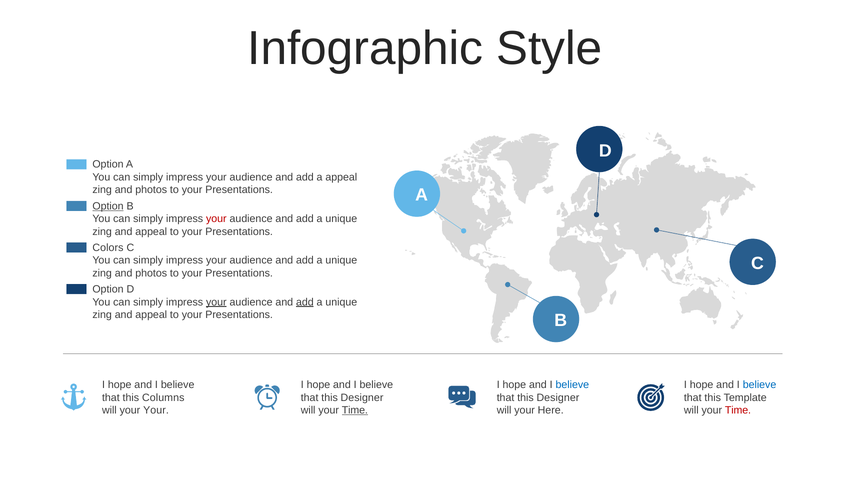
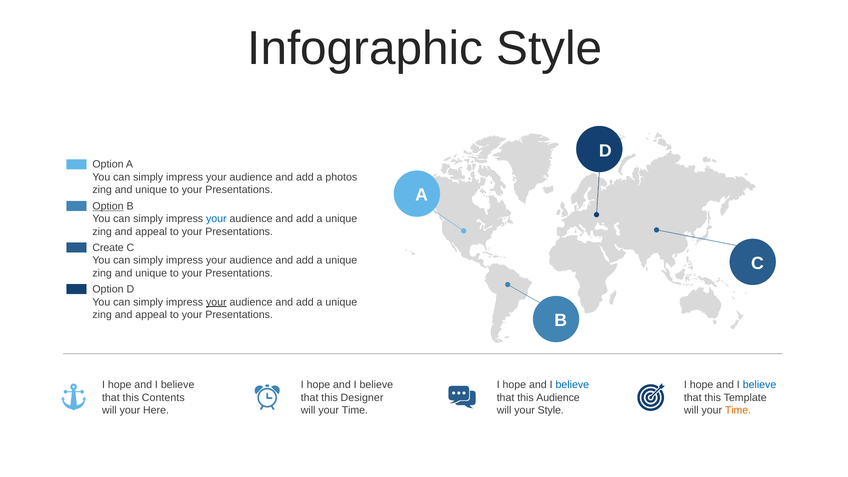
a appeal: appeal -> photos
photos at (151, 190): photos -> unique
your at (216, 219) colour: red -> blue
Colors: Colors -> Create
photos at (151, 273): photos -> unique
add at (305, 302) underline: present -> none
Columns: Columns -> Contents
Designer at (558, 398): Designer -> Audience
your Your: Your -> Here
Time at (355, 410) underline: present -> none
your Here: Here -> Style
Time at (738, 410) colour: red -> orange
